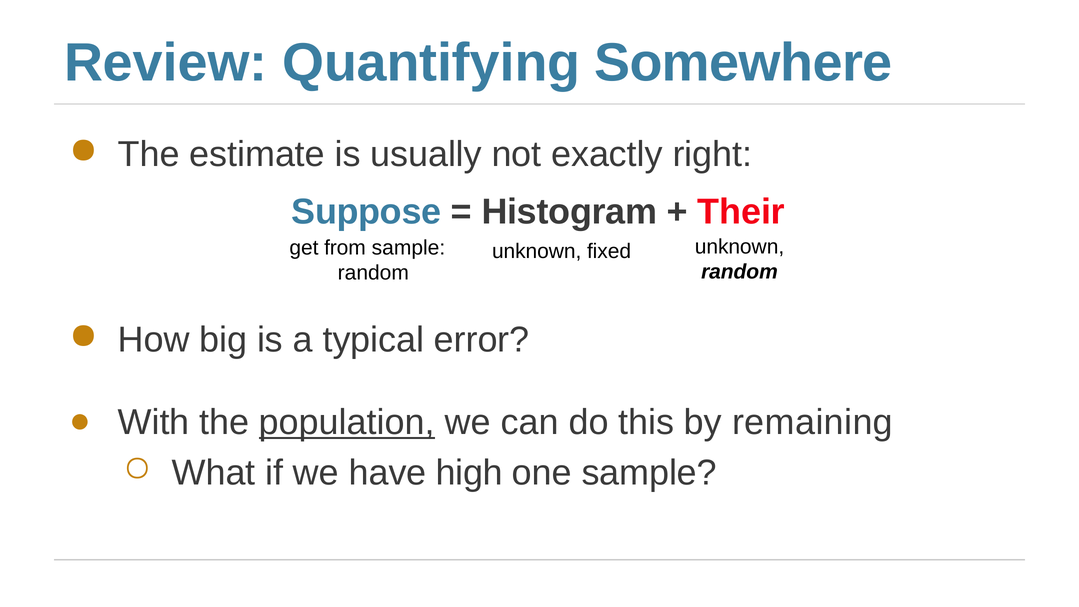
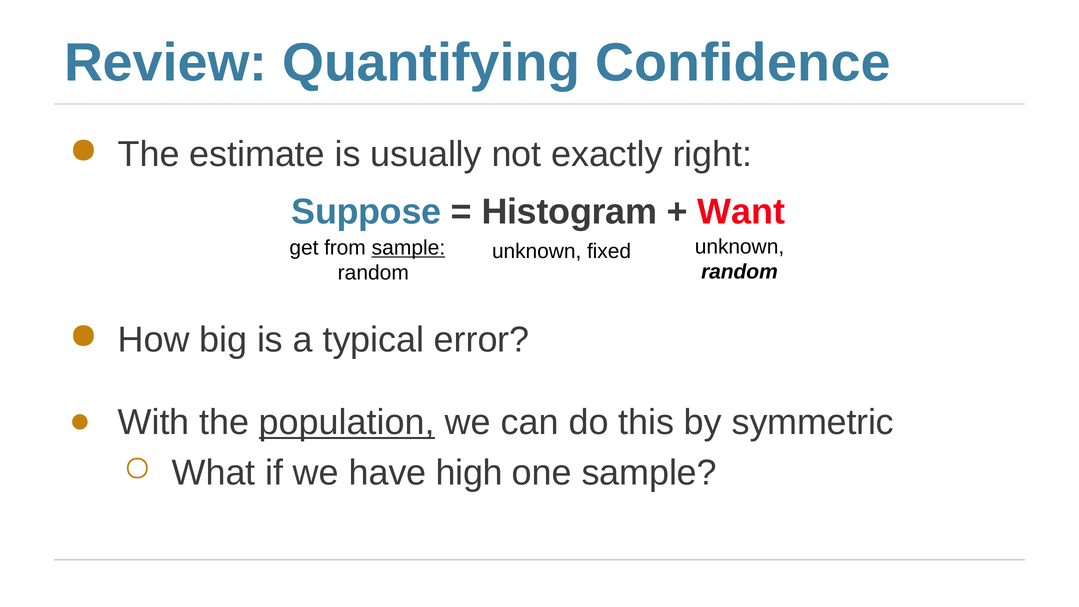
Somewhere: Somewhere -> Confidence
Their: Their -> Want
sample at (408, 248) underline: none -> present
remaining: remaining -> symmetric
